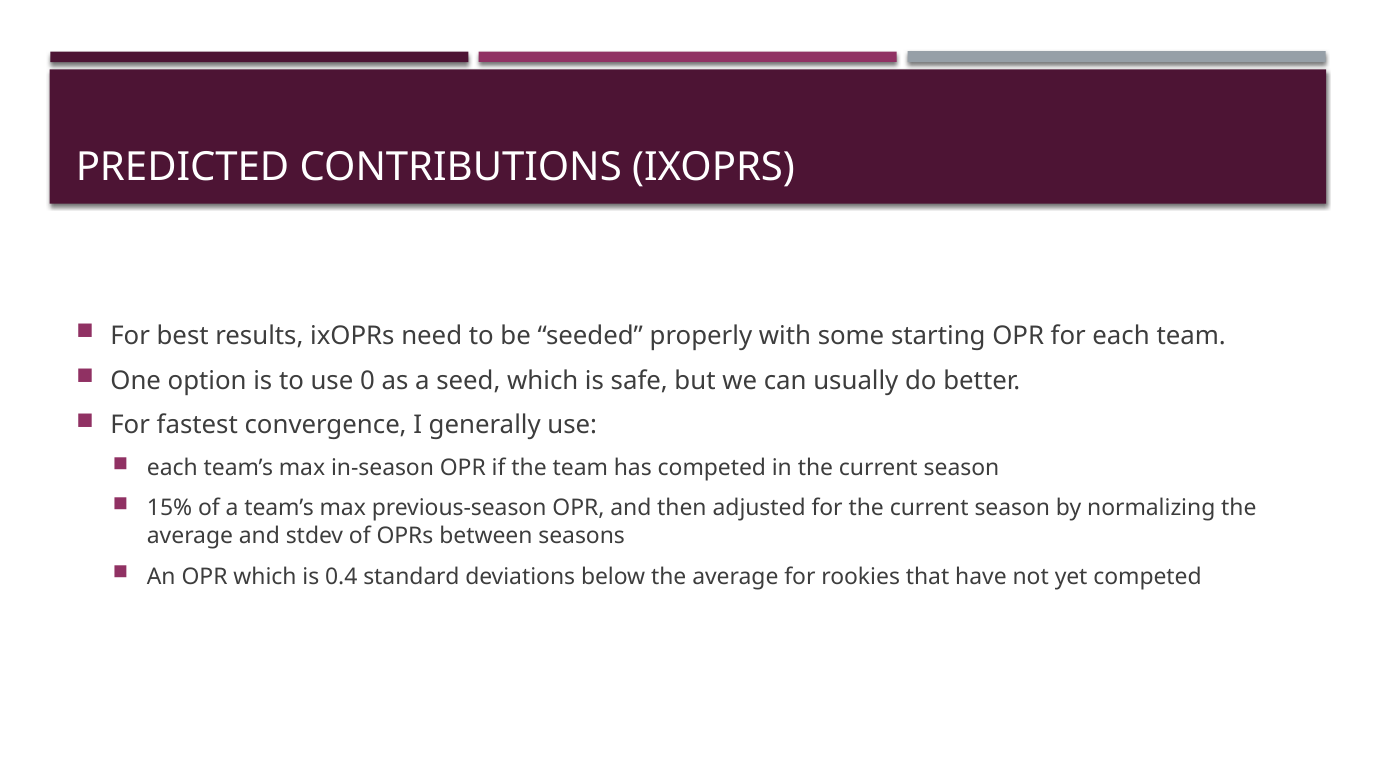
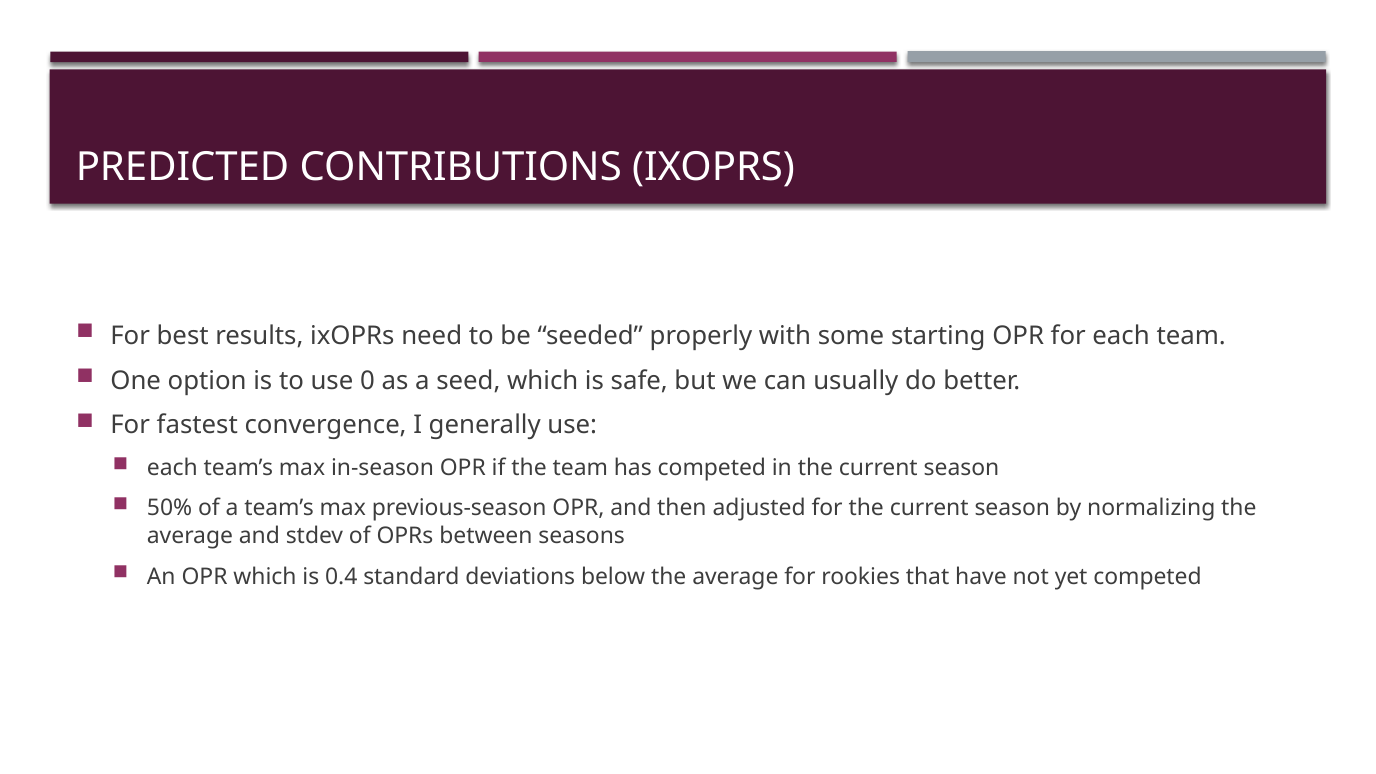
15%: 15% -> 50%
